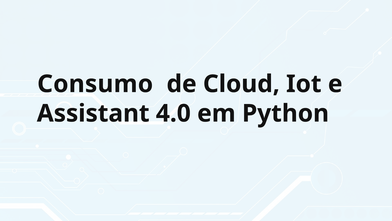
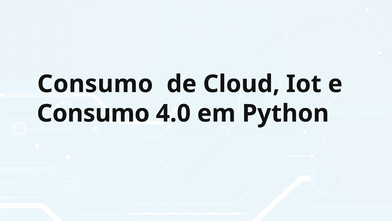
Assistant at (93, 113): Assistant -> Consumo
